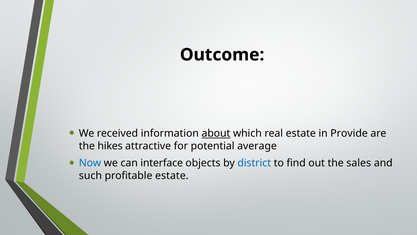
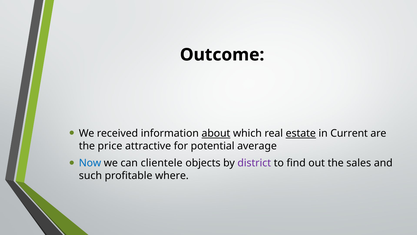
estate at (301, 133) underline: none -> present
Provide: Provide -> Current
hikes: hikes -> price
interface: interface -> clientele
district colour: blue -> purple
profitable estate: estate -> where
